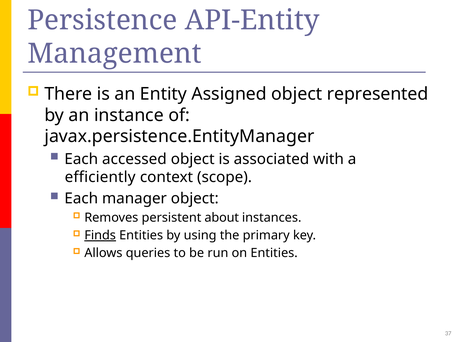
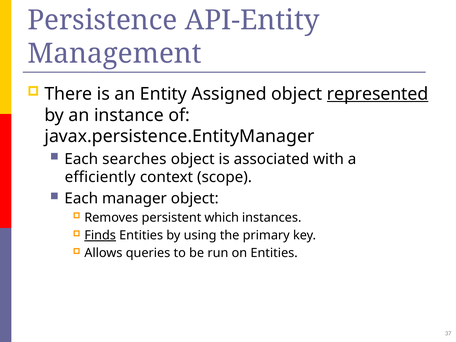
represented underline: none -> present
accessed: accessed -> searches
about: about -> which
